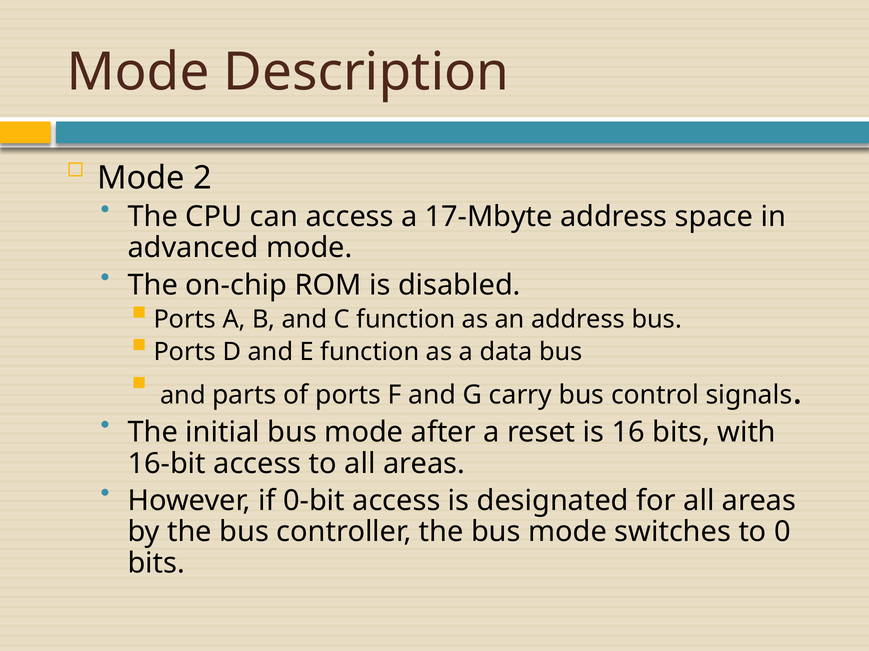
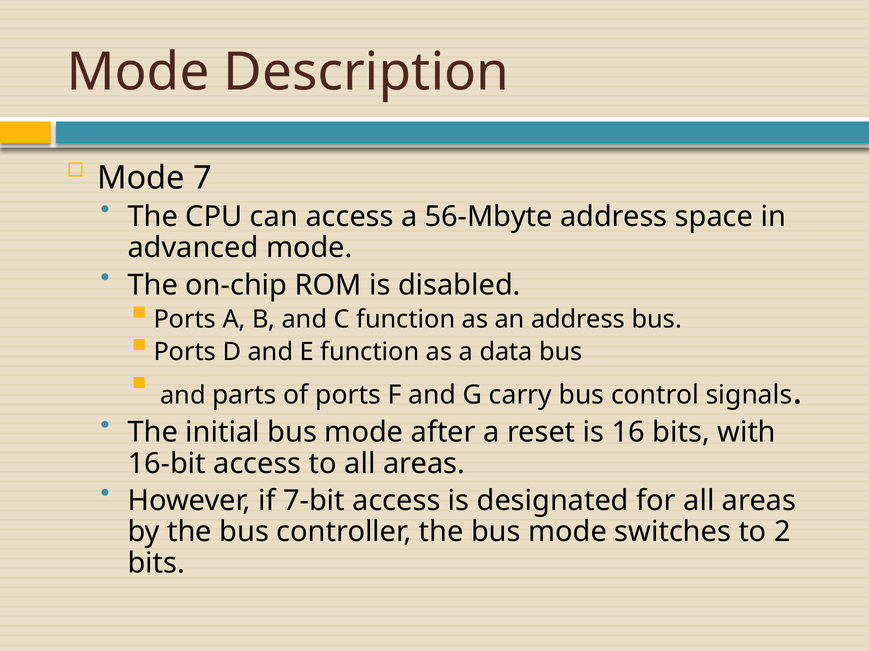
2: 2 -> 7
17-Mbyte: 17-Mbyte -> 56-Mbyte
0-bit: 0-bit -> 7-bit
0: 0 -> 2
